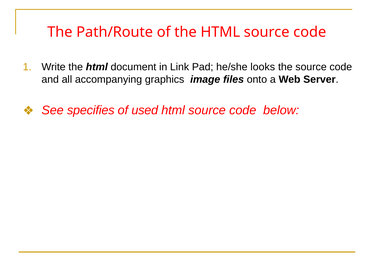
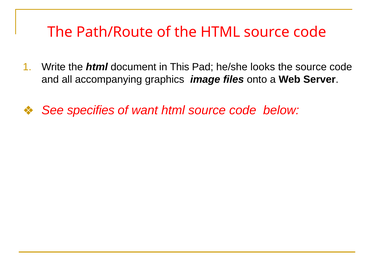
Link: Link -> This
used: used -> want
